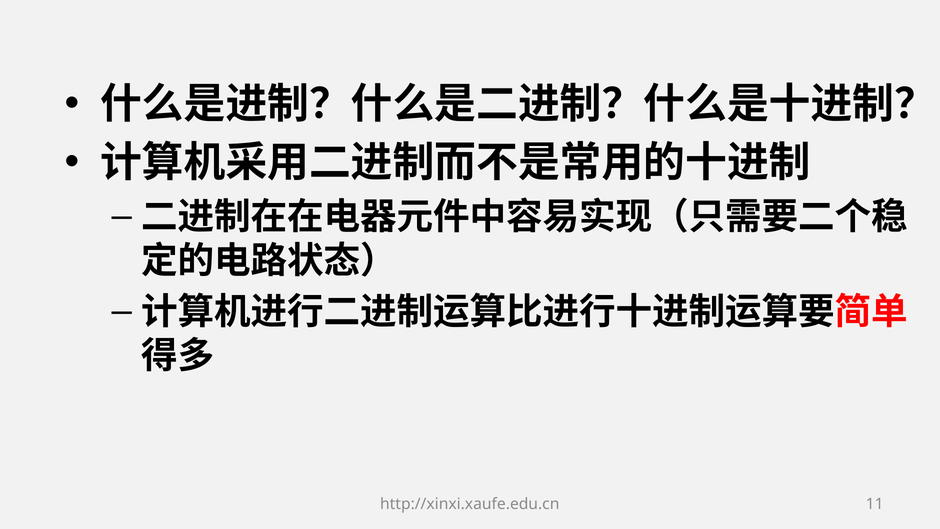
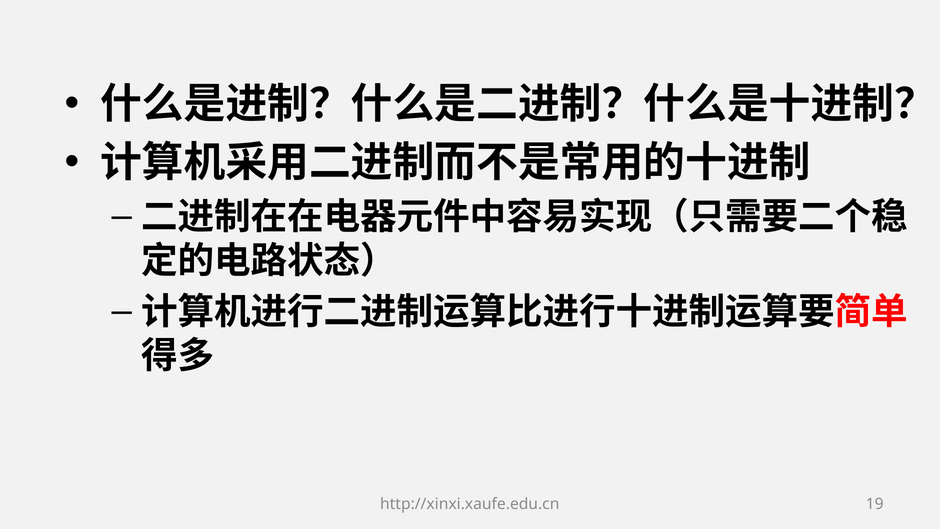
11: 11 -> 19
